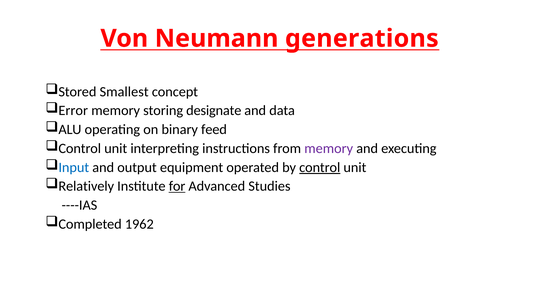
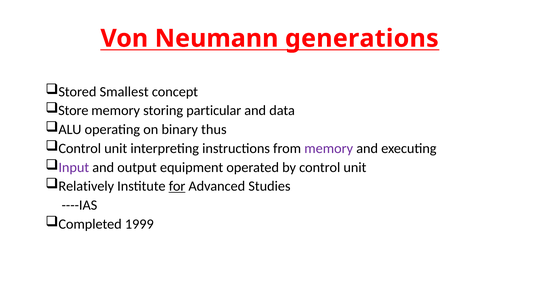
Error: Error -> Store
designate: designate -> particular
feed: feed -> thus
Input colour: blue -> purple
control at (320, 168) underline: present -> none
1962: 1962 -> 1999
